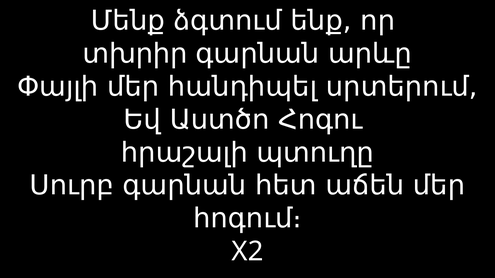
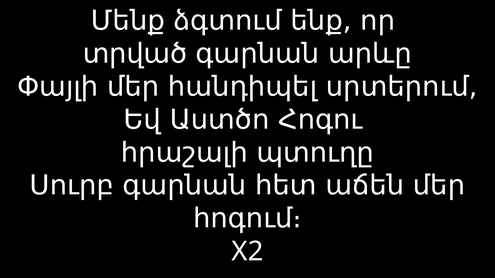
տխրիր: տխրիր -> տրված
